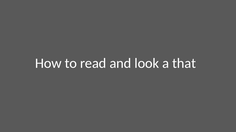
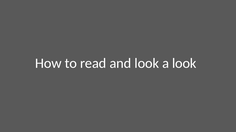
a that: that -> look
